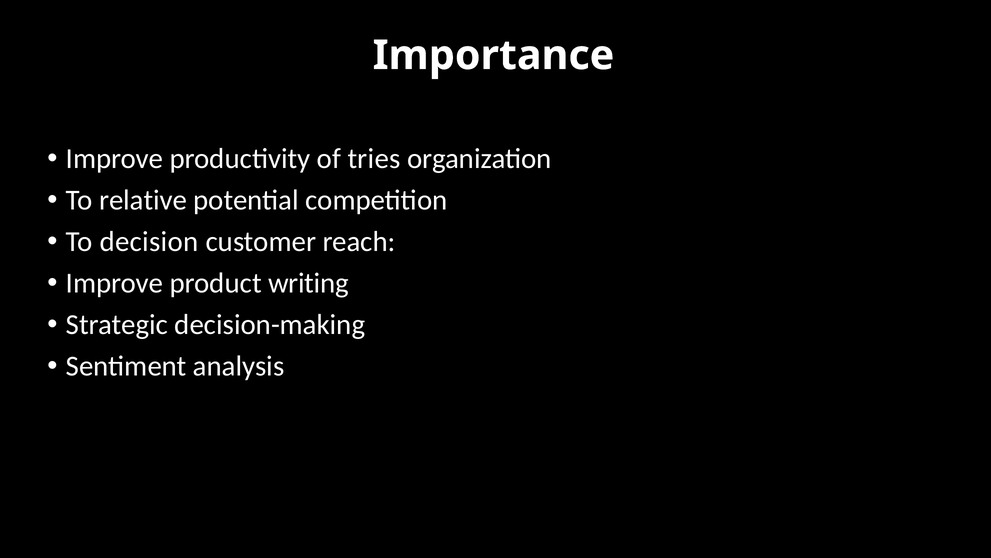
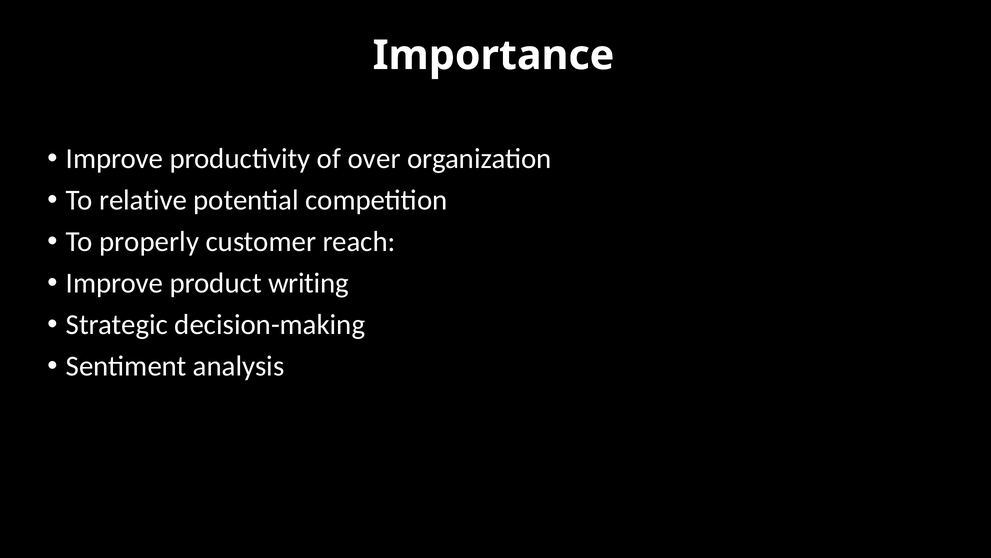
tries: tries -> over
decision: decision -> properly
